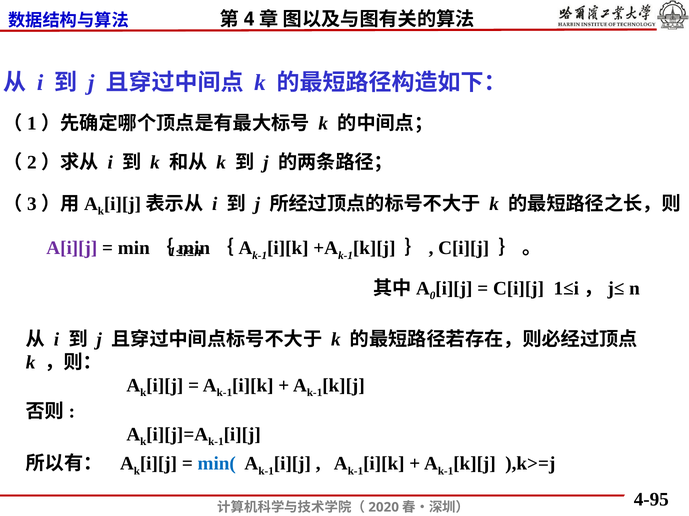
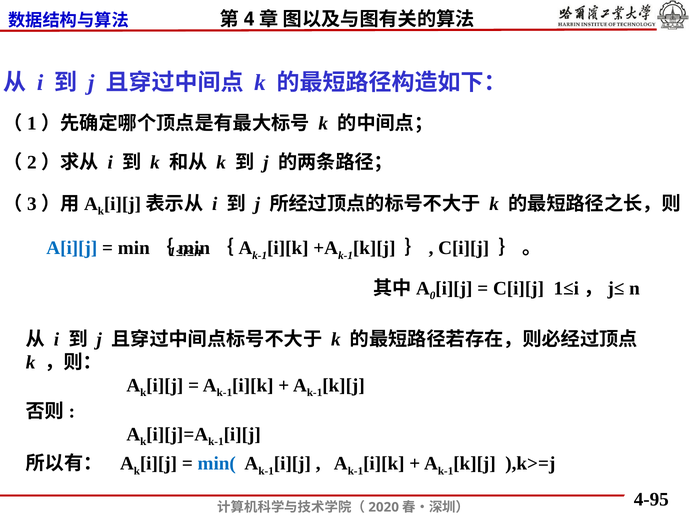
A[i][j colour: purple -> blue
